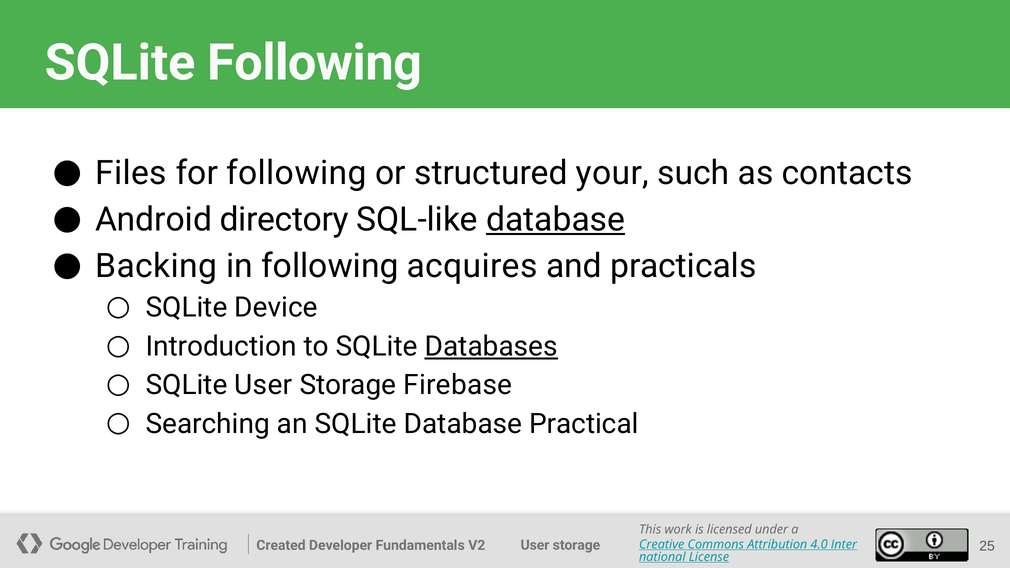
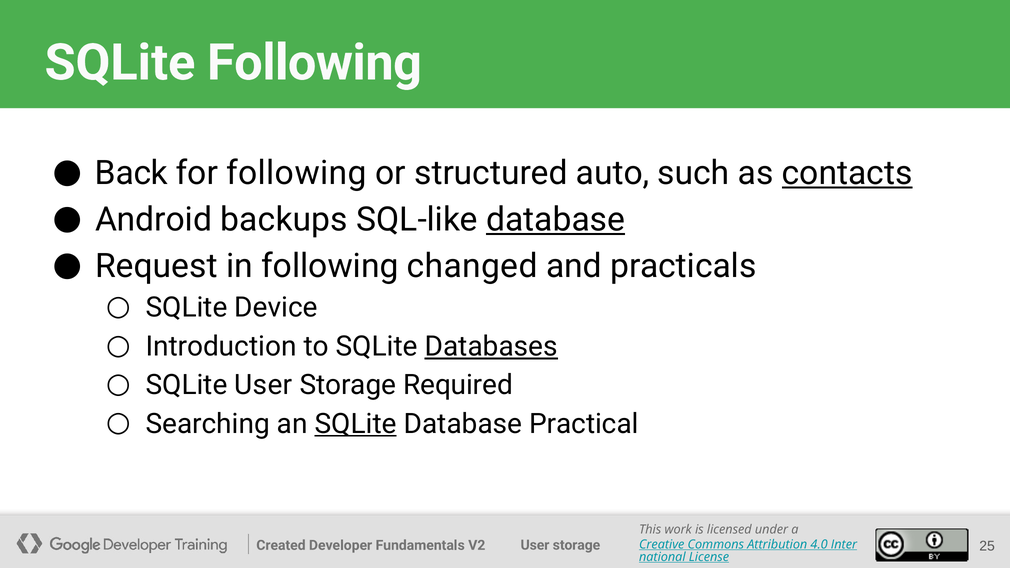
Files: Files -> Back
your: your -> auto
contacts underline: none -> present
directory: directory -> backups
Backing: Backing -> Request
acquires: acquires -> changed
Firebase: Firebase -> Required
SQLite at (356, 424) underline: none -> present
